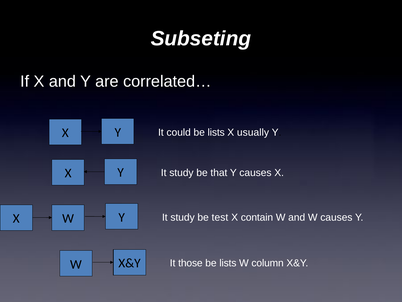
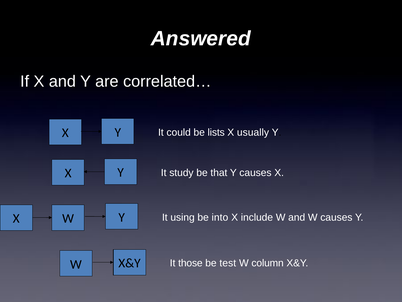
Subseting: Subseting -> Answered
study at (183, 217): study -> using
test: test -> into
contain: contain -> include
lists at (228, 263): lists -> test
